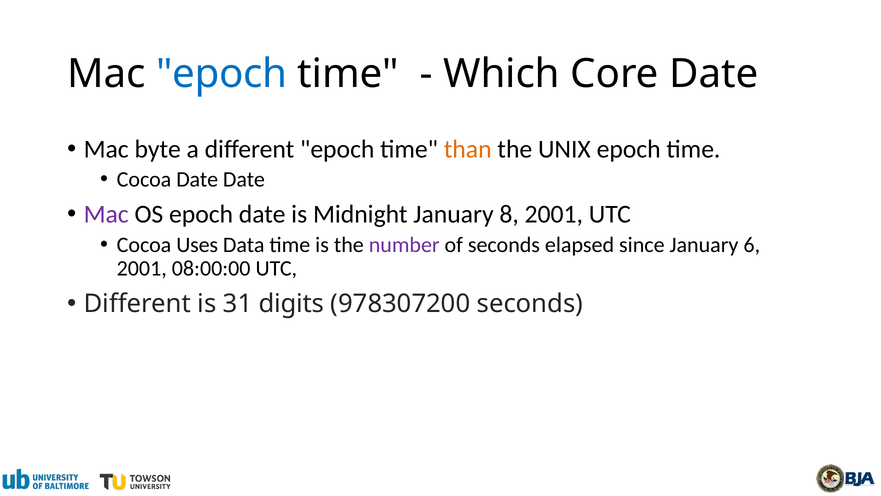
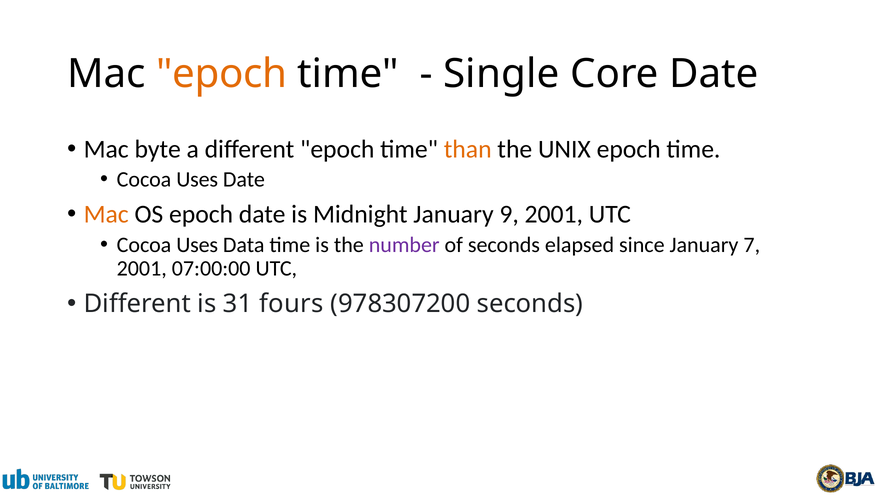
epoch at (222, 74) colour: blue -> orange
Which: Which -> Single
Date at (197, 179): Date -> Uses
Mac at (106, 214) colour: purple -> orange
8: 8 -> 9
6: 6 -> 7
08:00:00: 08:00:00 -> 07:00:00
digits: digits -> fours
